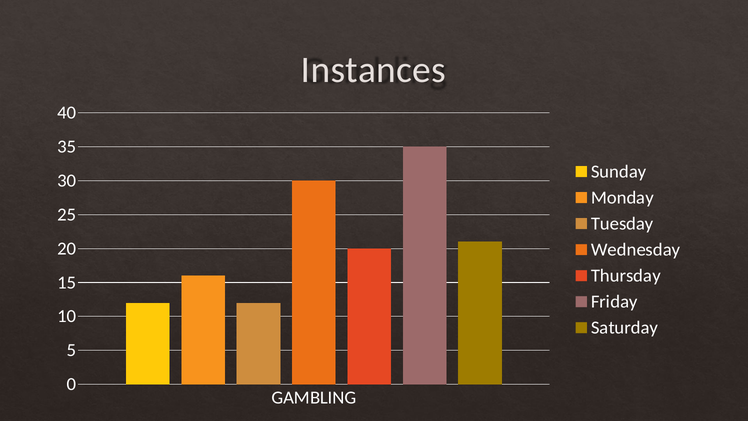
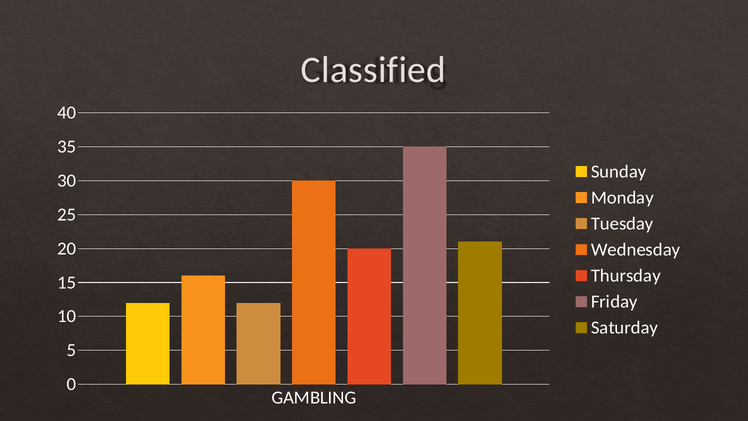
Instances: Instances -> Classified
